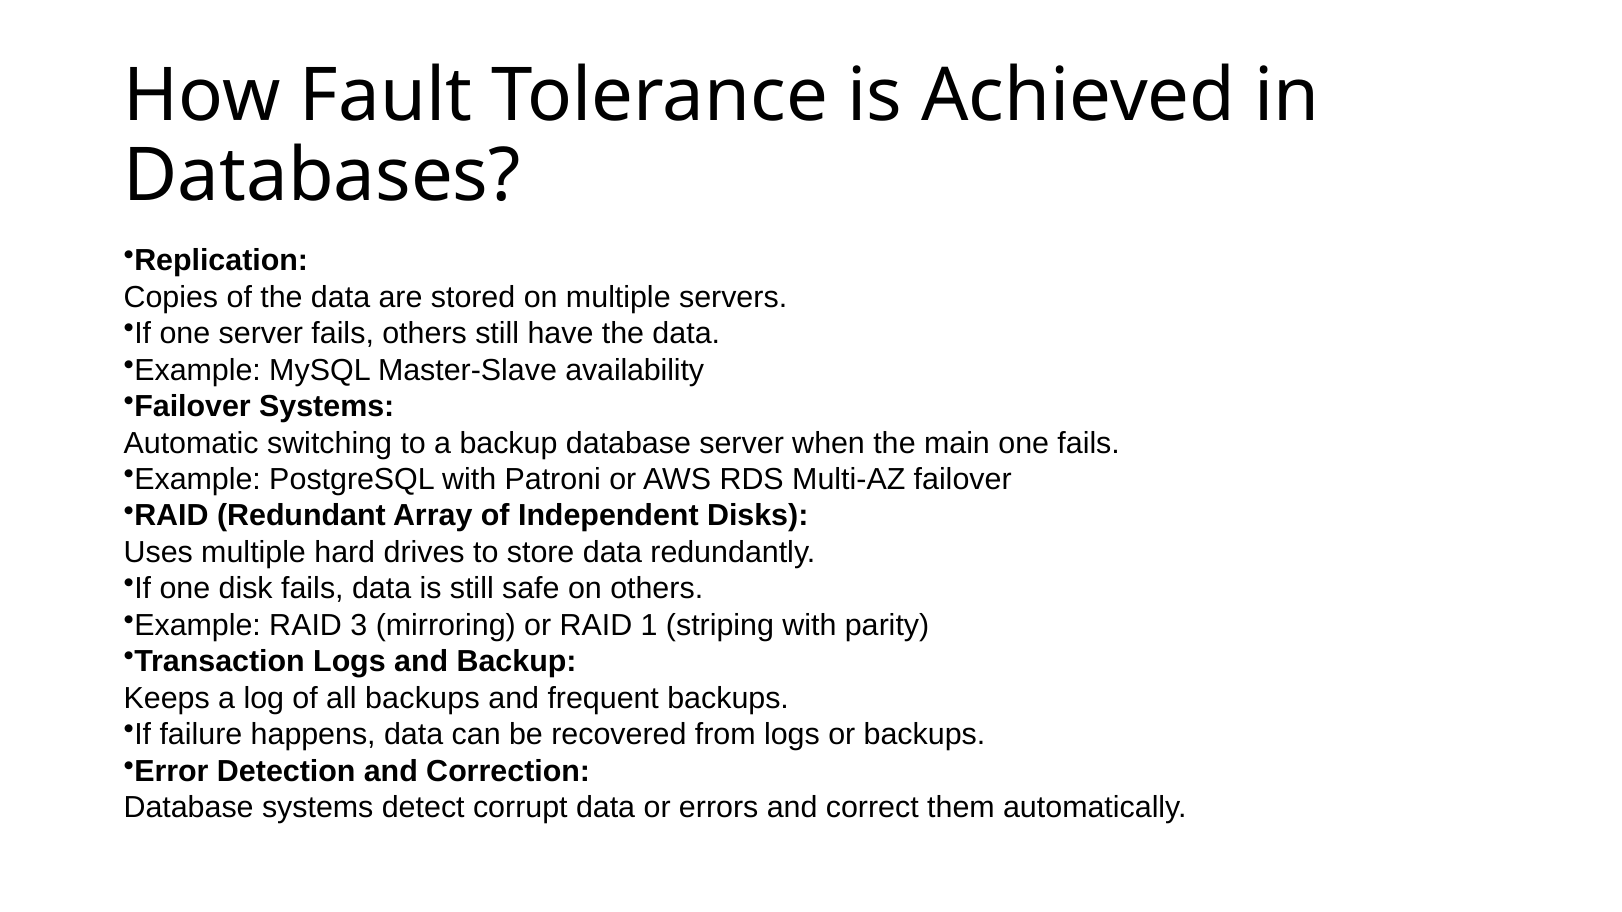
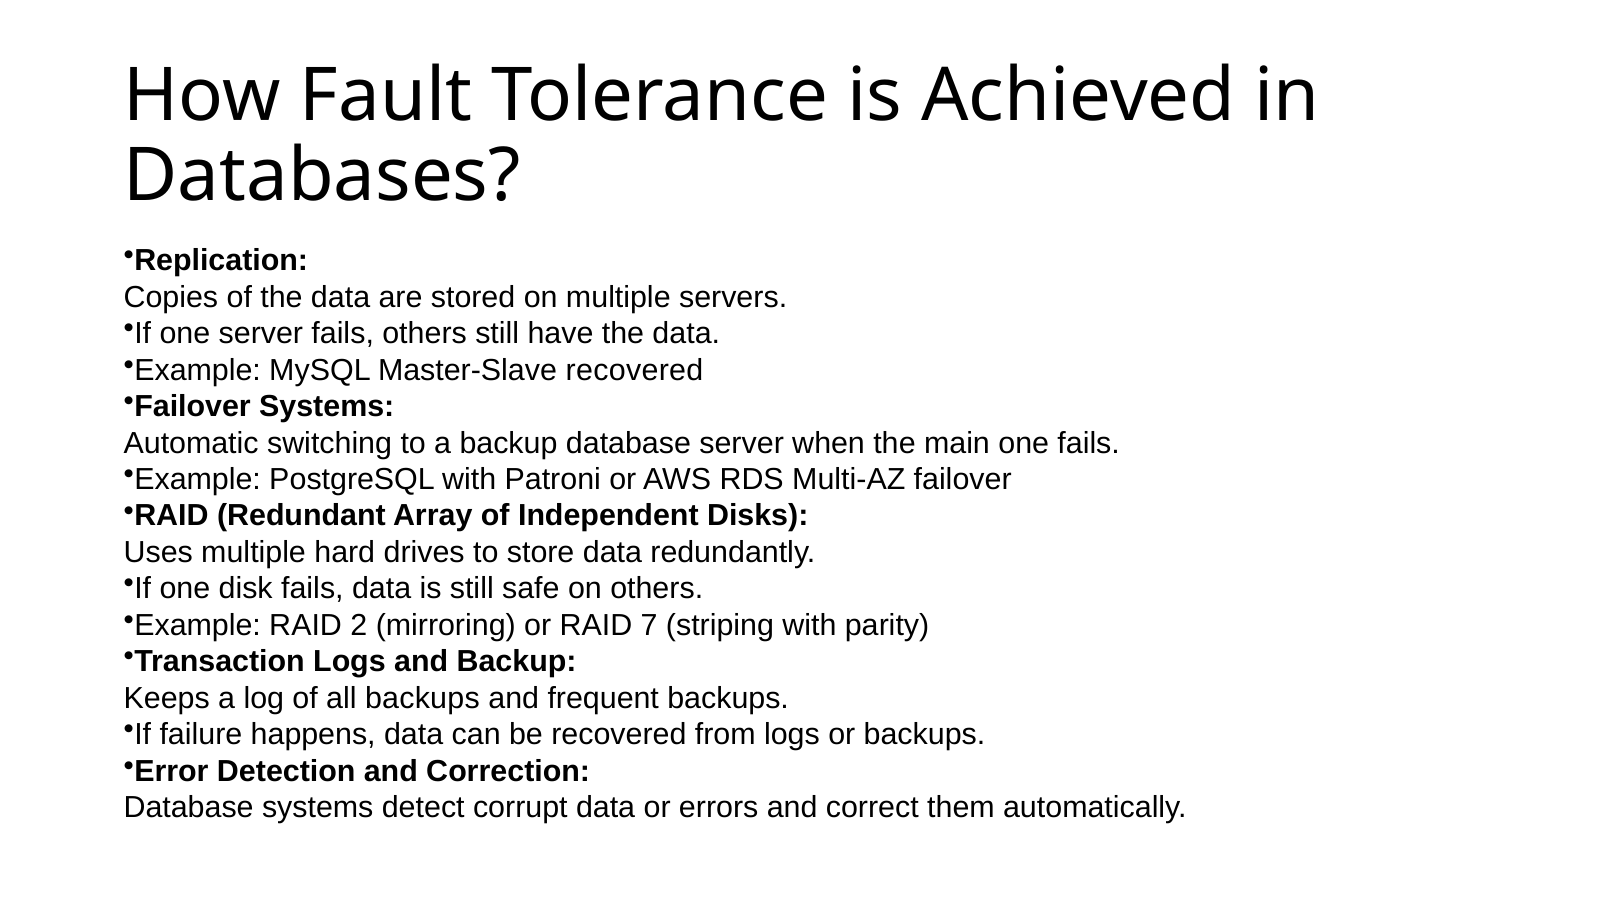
Master-Slave availability: availability -> recovered
3: 3 -> 2
1: 1 -> 7
